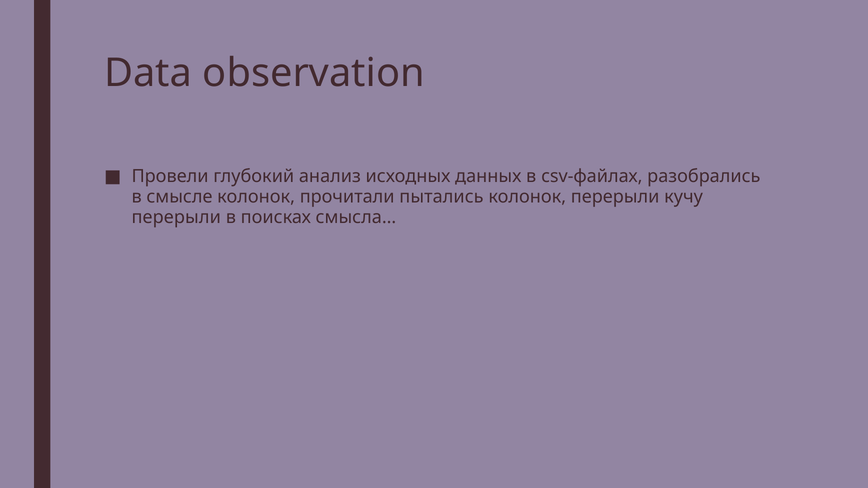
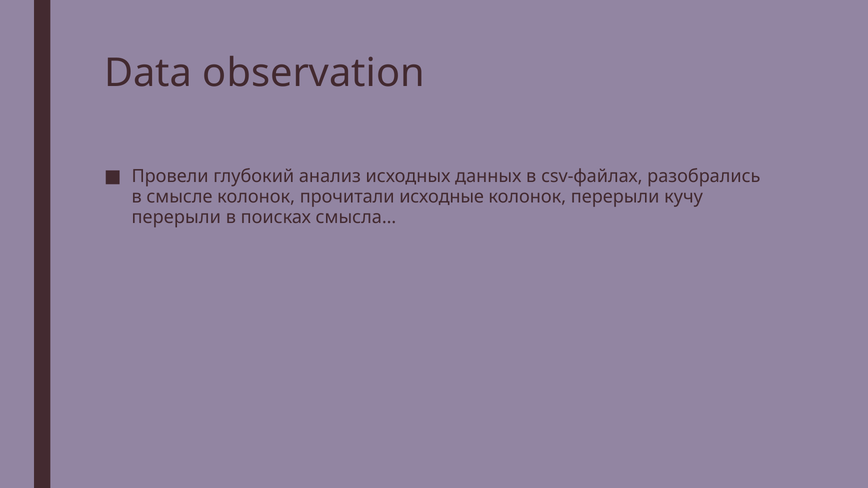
пытались: пытались -> исходные
